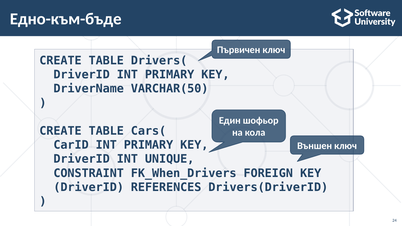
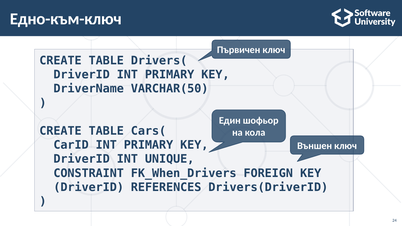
Едно-към-бъде: Едно-към-бъде -> Едно-към-ключ
